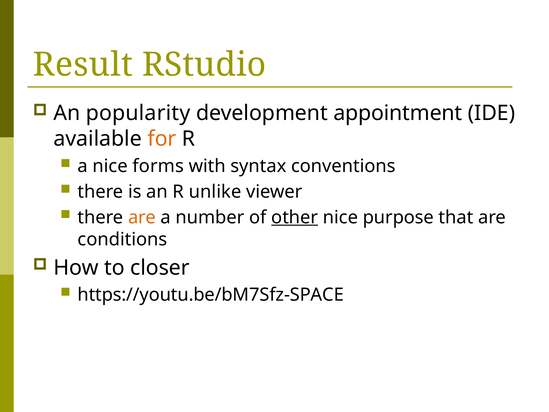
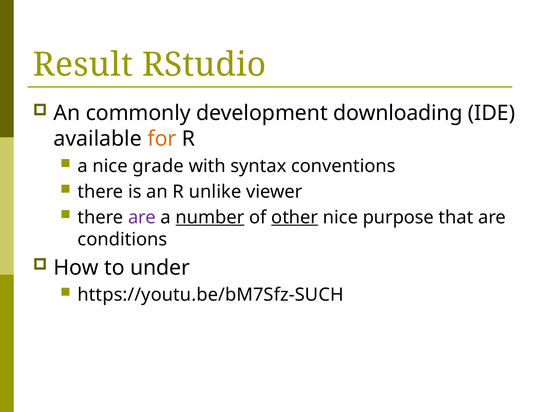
popularity: popularity -> commonly
appointment: appointment -> downloading
forms: forms -> grade
are at (142, 217) colour: orange -> purple
number underline: none -> present
closer: closer -> under
https://youtu.be/bM7Sfz-SPACE: https://youtu.be/bM7Sfz-SPACE -> https://youtu.be/bM7Sfz-SUCH
